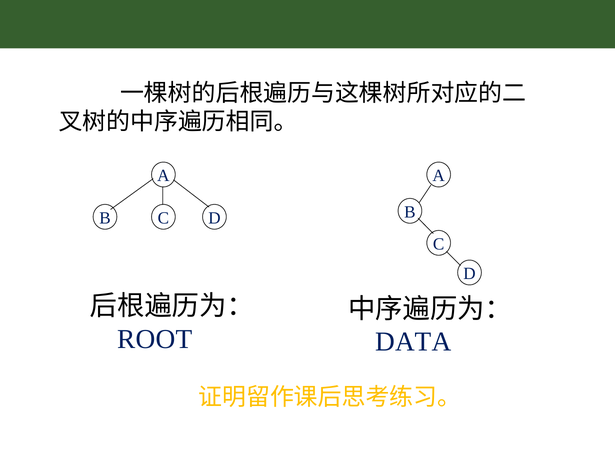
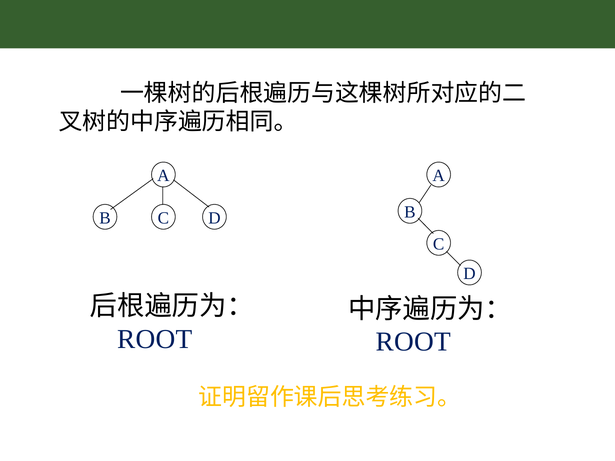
DATA at (413, 342): DATA -> ROOT
